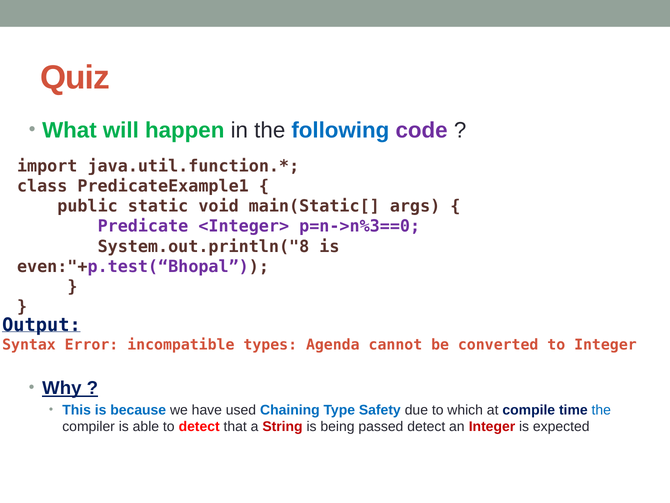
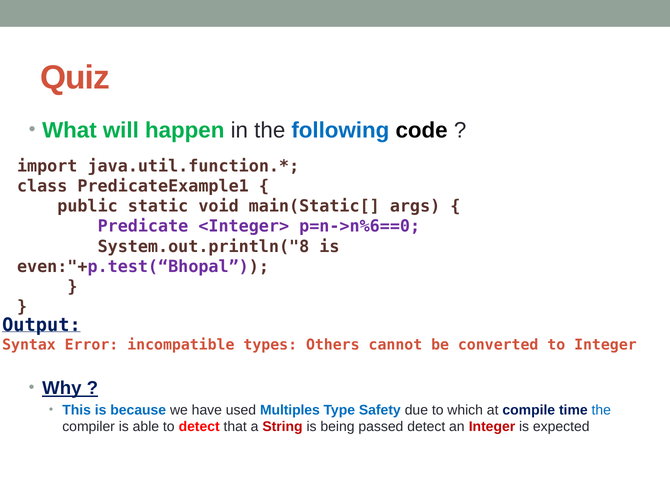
code colour: purple -> black
p=n->n%3==0: p=n->n%3==0 -> p=n->n%6==0
Agenda: Agenda -> Others
Chaining: Chaining -> Multiples
